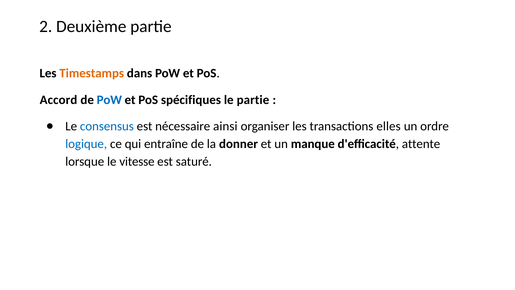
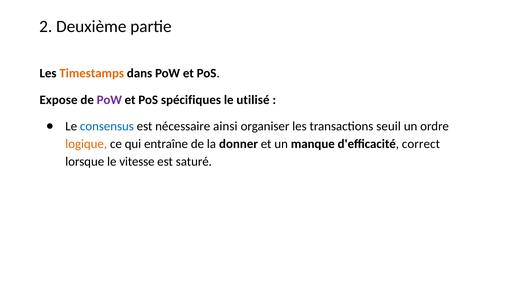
Accord: Accord -> Expose
PoW at (109, 100) colour: blue -> purple
le partie: partie -> utilisé
elles: elles -> seuil
logique colour: blue -> orange
attente: attente -> correct
